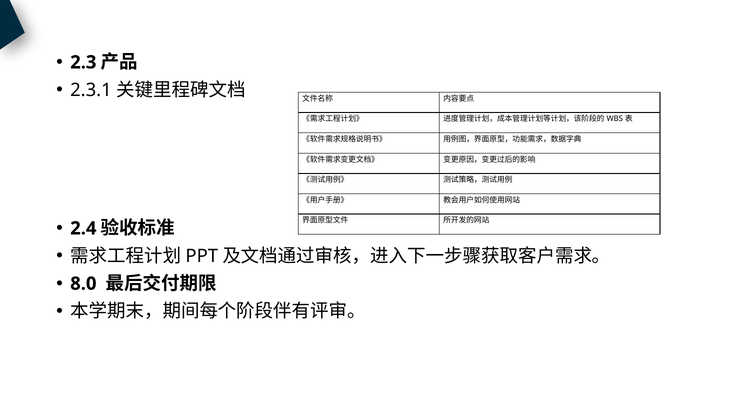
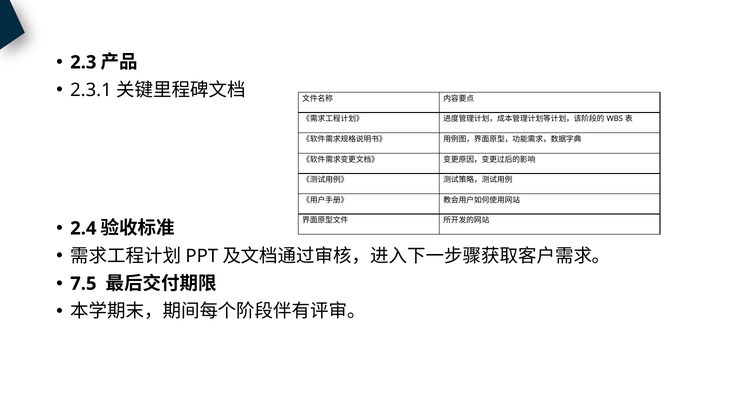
8.0: 8.0 -> 7.5
